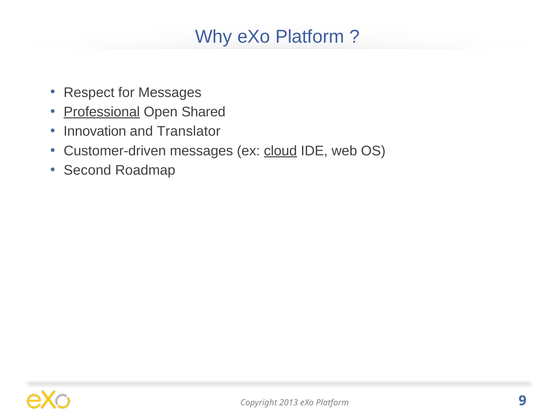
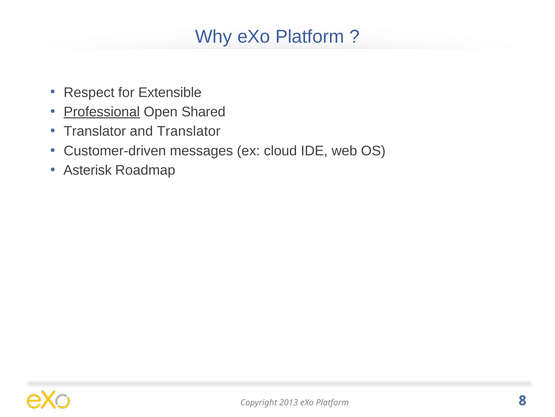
for Messages: Messages -> Extensible
Innovation at (95, 131): Innovation -> Translator
cloud underline: present -> none
Second: Second -> Asterisk
9: 9 -> 8
